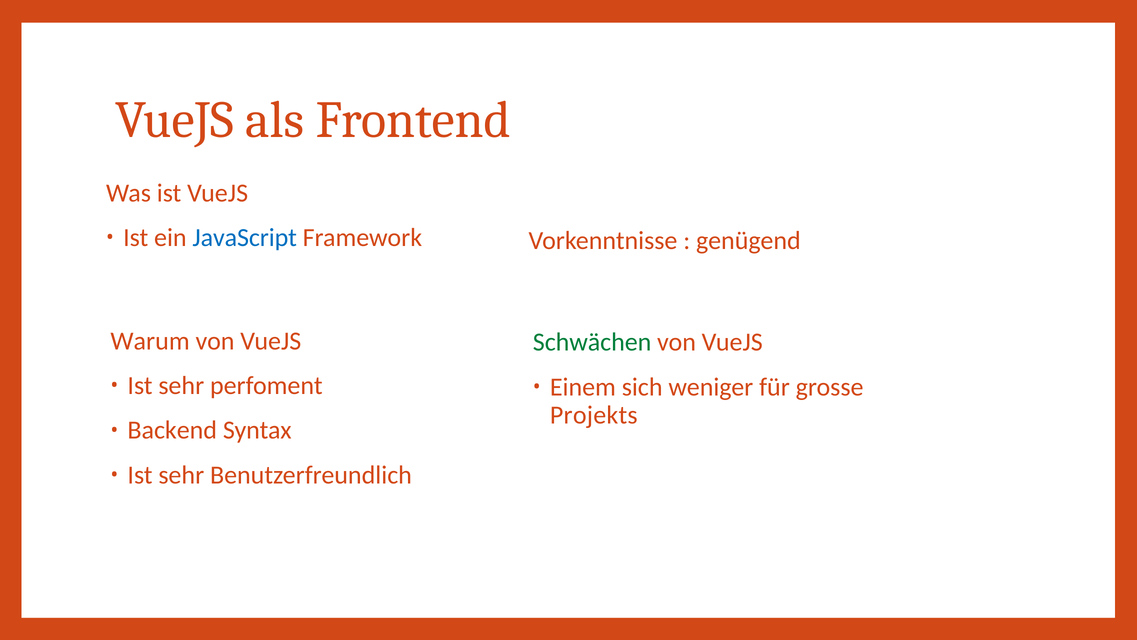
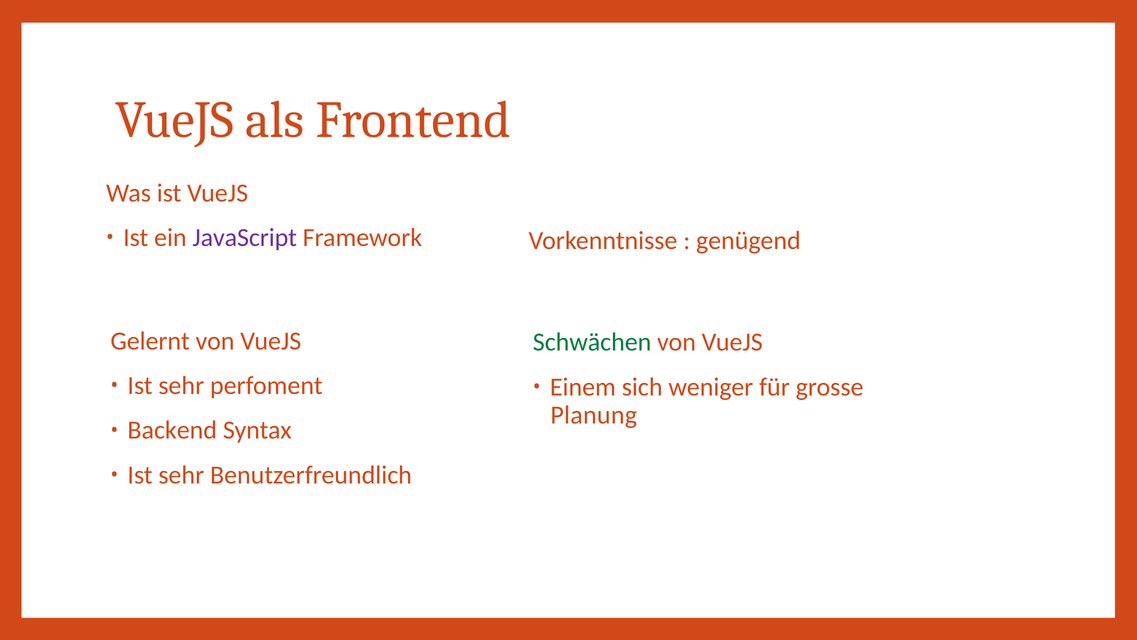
JavaScript colour: blue -> purple
Warum: Warum -> Gelernt
Projekts: Projekts -> Planung
